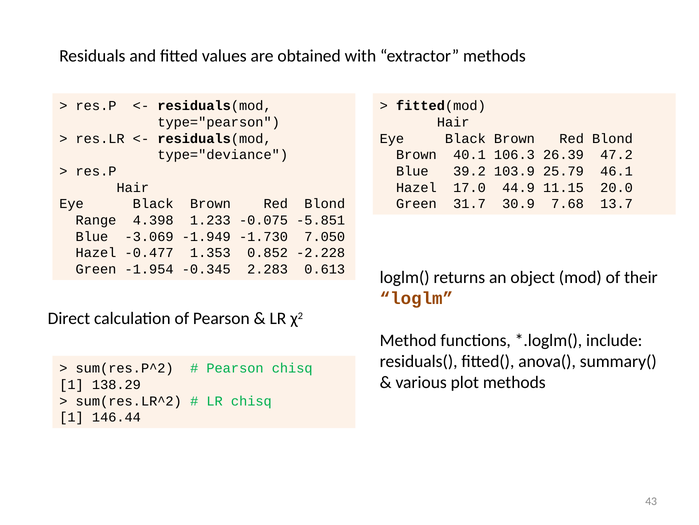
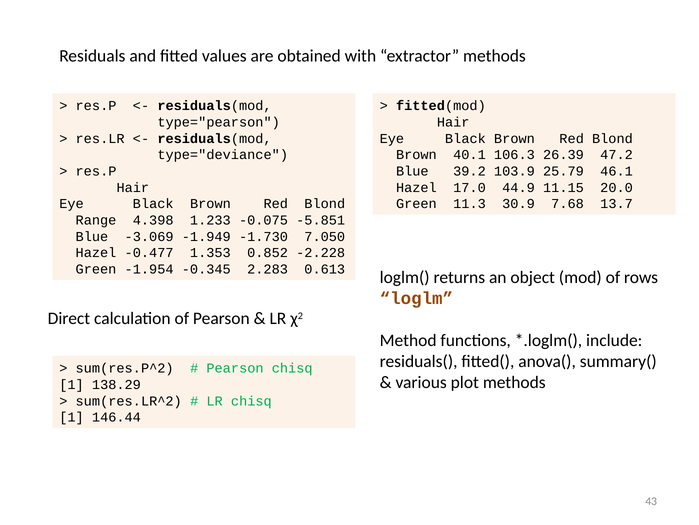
31.7: 31.7 -> 11.3
their: their -> rows
